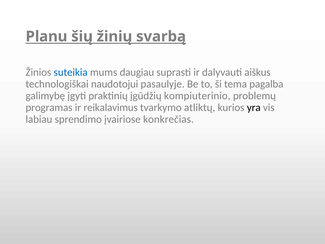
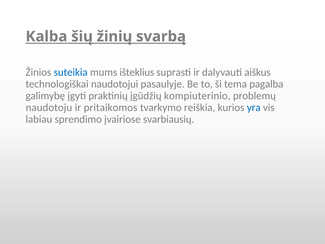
Planu: Planu -> Kalba
daugiau: daugiau -> išteklius
programas: programas -> naudotoju
reikalavimus: reikalavimus -> pritaikomos
atliktų: atliktų -> reiškia
yra colour: black -> blue
konkrečias: konkrečias -> svarbiausių
